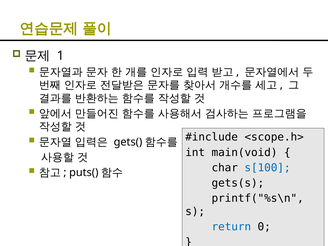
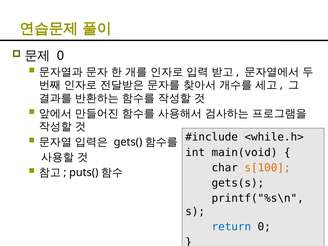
1 at (61, 56): 1 -> 0
<scope.h>: <scope.h> -> <while.h>
s[100 colour: blue -> orange
